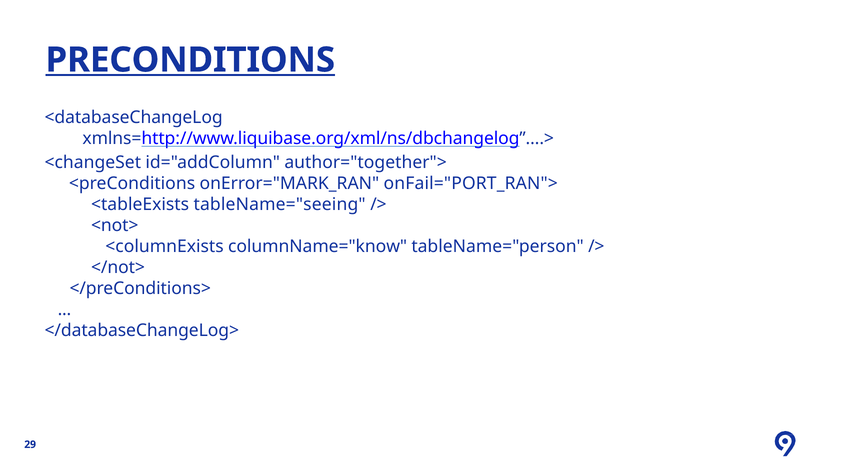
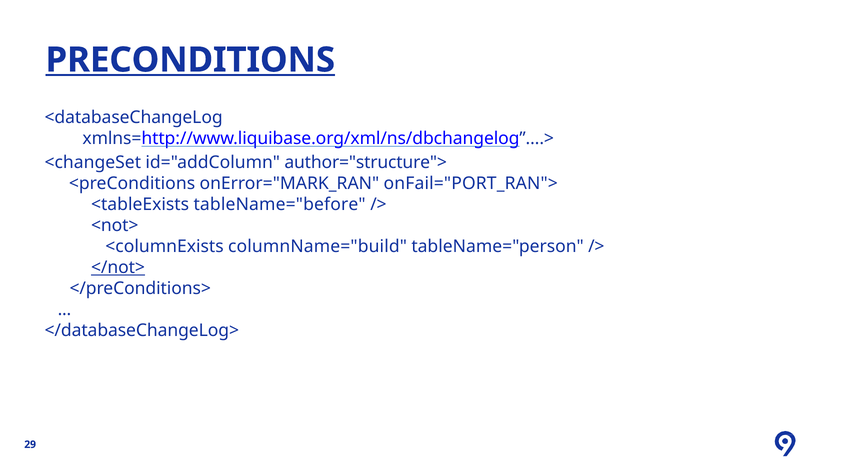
author="together">: author="together"> -> author="structure">
tableName="seeing: tableName="seeing -> tableName="before
columnName="know: columnName="know -> columnName="build
</not> underline: none -> present
